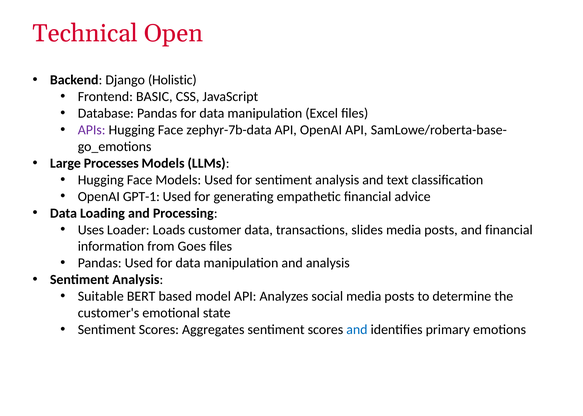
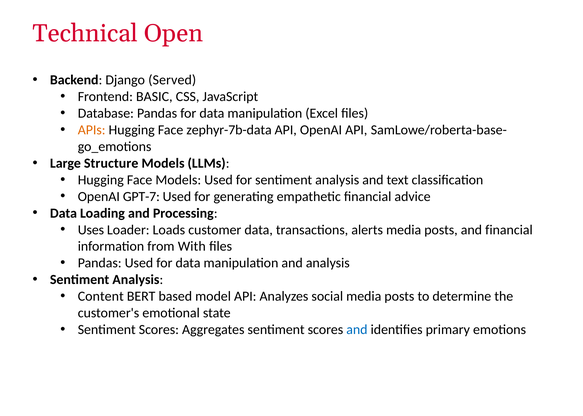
Holistic: Holistic -> Served
APIs colour: purple -> orange
Processes: Processes -> Structure
GPT-1: GPT-1 -> GPT-7
slides: slides -> alerts
Goes: Goes -> With
Suitable: Suitable -> Content
